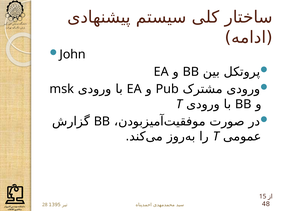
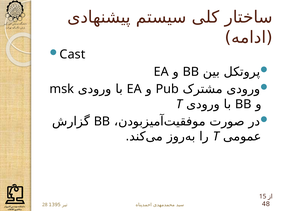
John: John -> Cast
